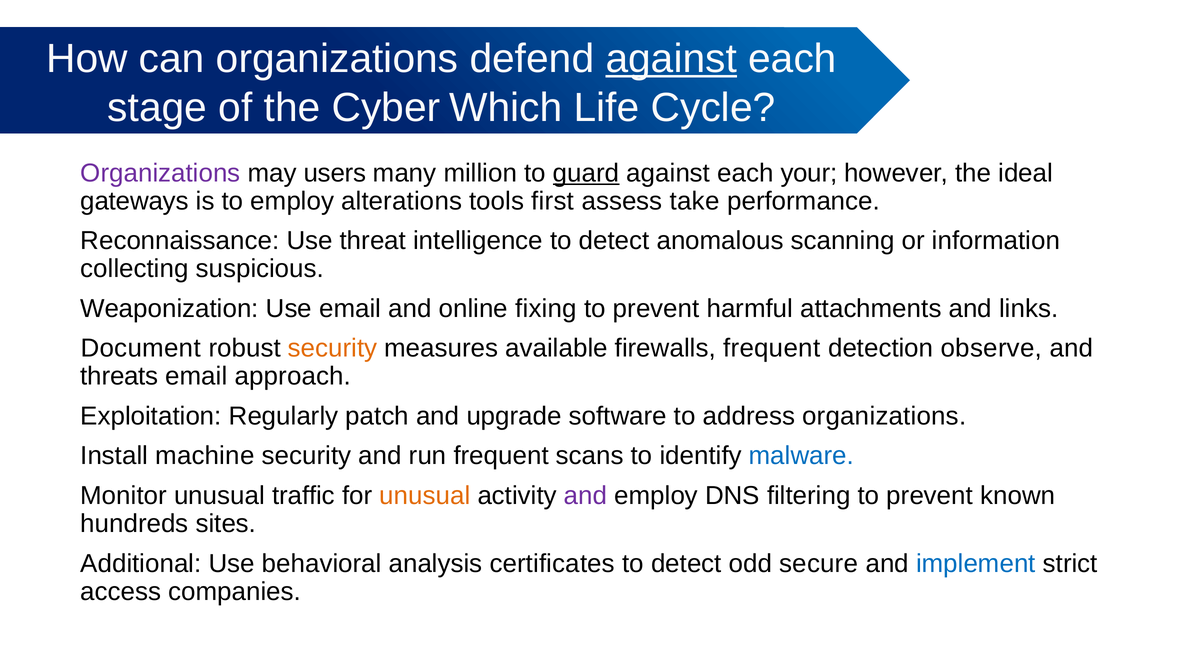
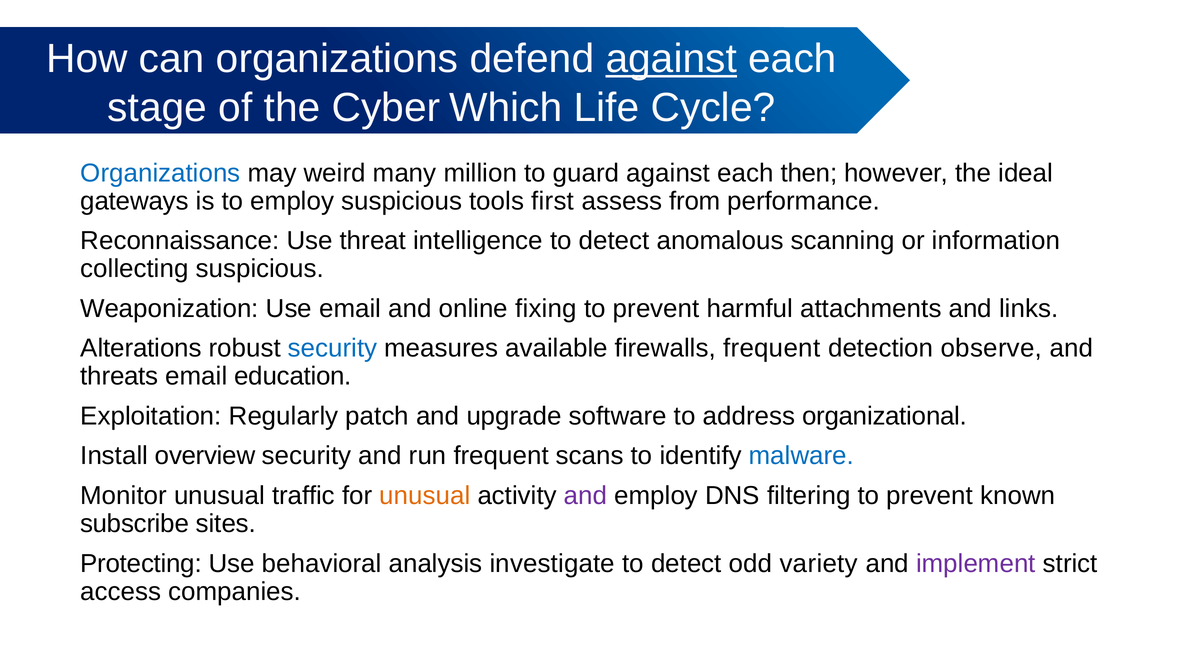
Organizations at (160, 173) colour: purple -> blue
users: users -> weird
guard underline: present -> none
your: your -> then
employ alterations: alterations -> suspicious
take: take -> from
Document: Document -> Alterations
security at (333, 348) colour: orange -> blue
approach: approach -> education
address organizations: organizations -> organizational
machine: machine -> overview
hundreds: hundreds -> subscribe
Additional: Additional -> Protecting
certificates: certificates -> investigate
secure: secure -> variety
implement colour: blue -> purple
